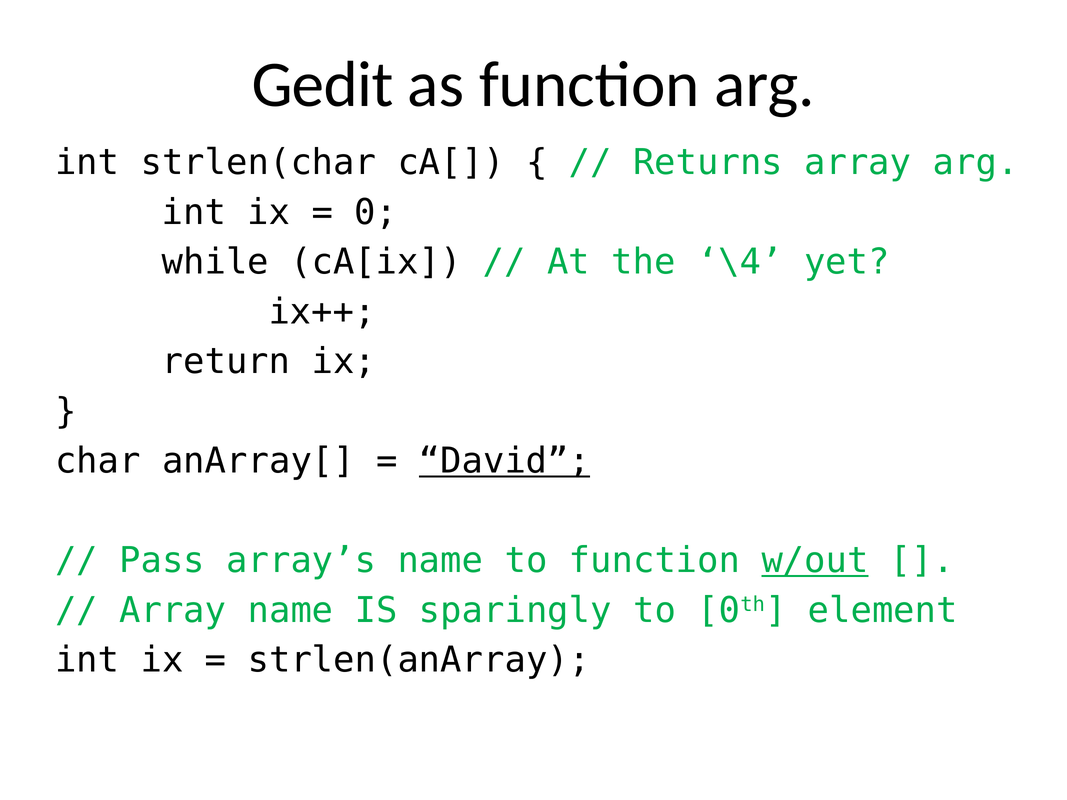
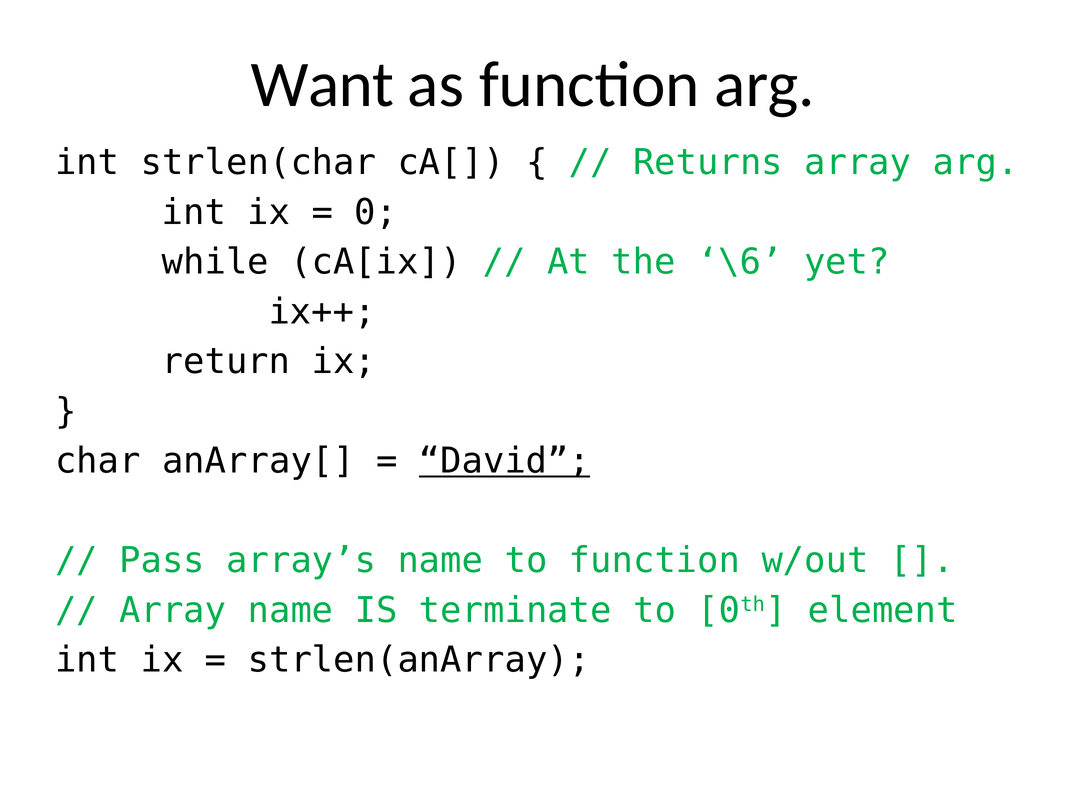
Gedit: Gedit -> Want
\4: \4 -> \6
w/out underline: present -> none
sparingly: sparingly -> terminate
